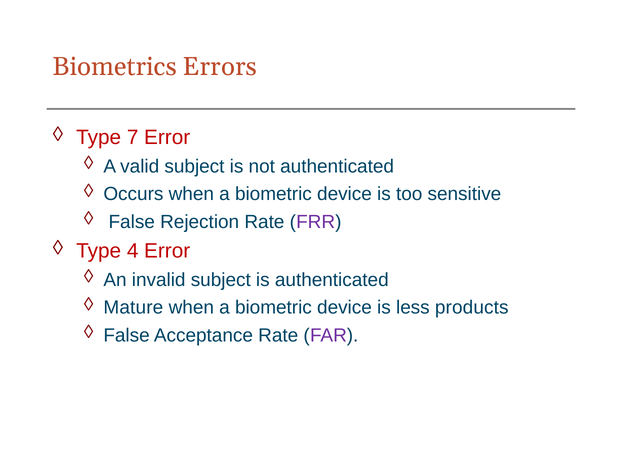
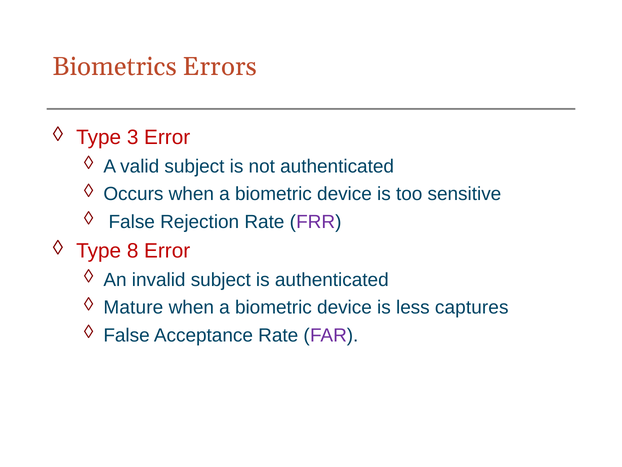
7: 7 -> 3
4: 4 -> 8
products: products -> captures
